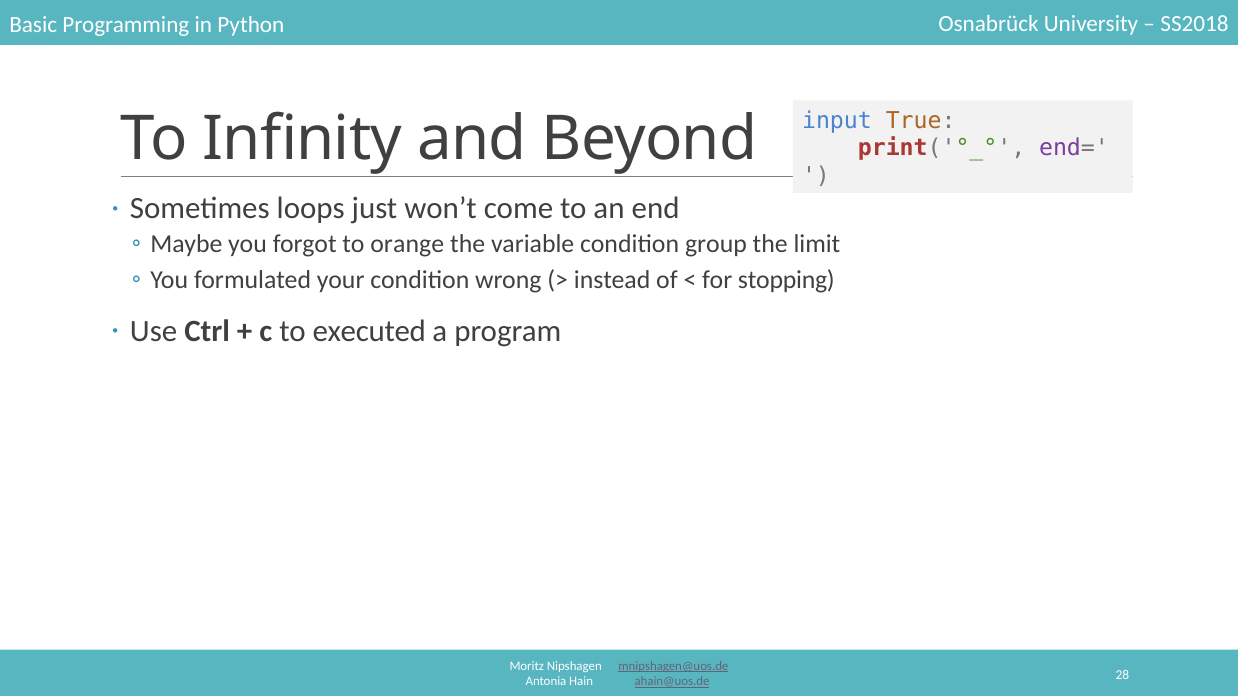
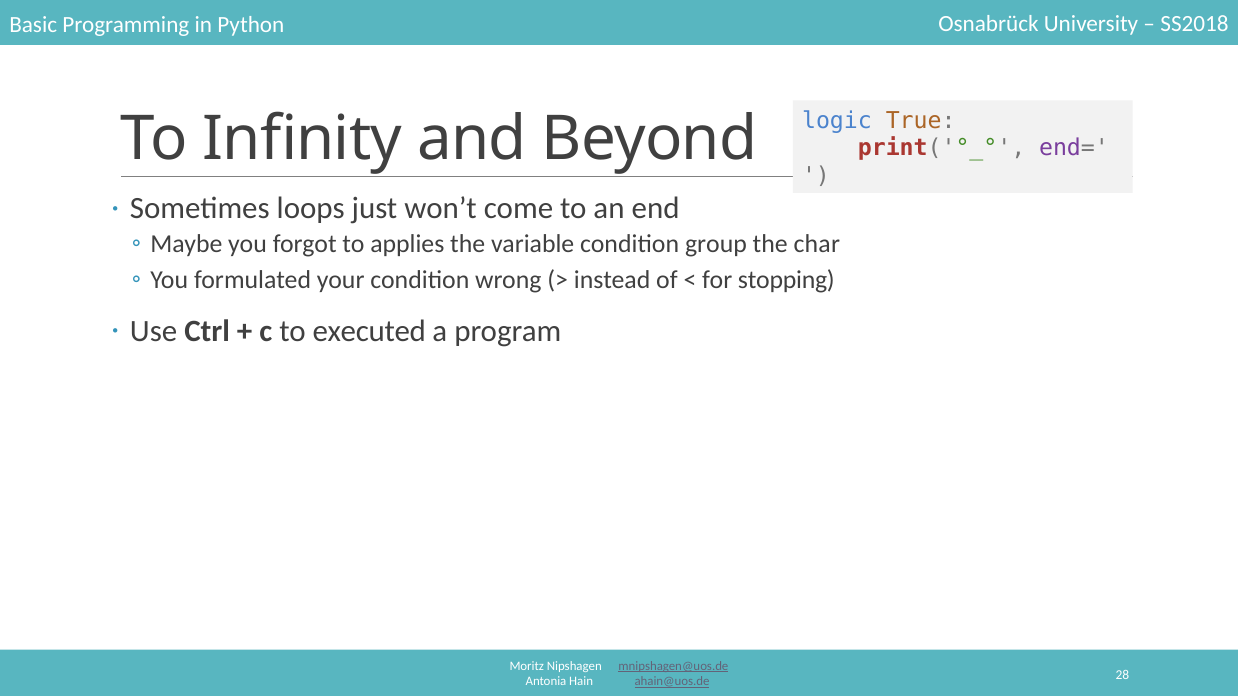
input: input -> logic
orange: orange -> applies
limit: limit -> char
